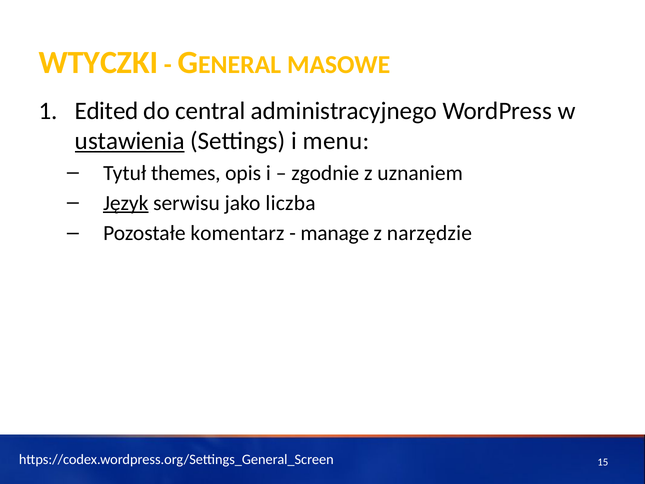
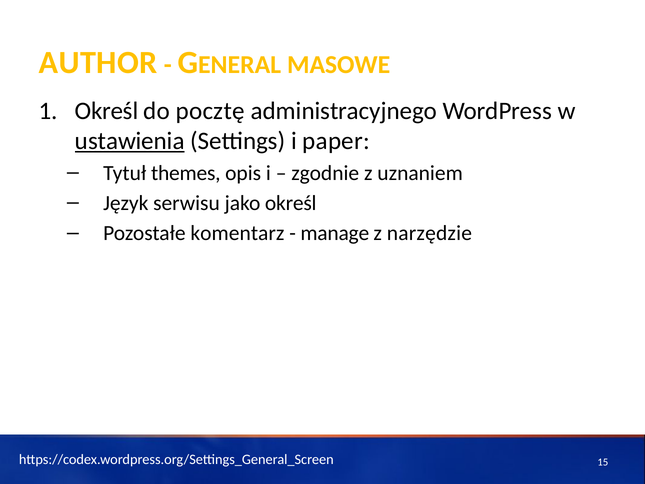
WTYCZKI: WTYCZKI -> AUTHOR
Edited at (106, 111): Edited -> Określ
central: central -> pocztę
menu: menu -> paper
Język underline: present -> none
jako liczba: liczba -> określ
